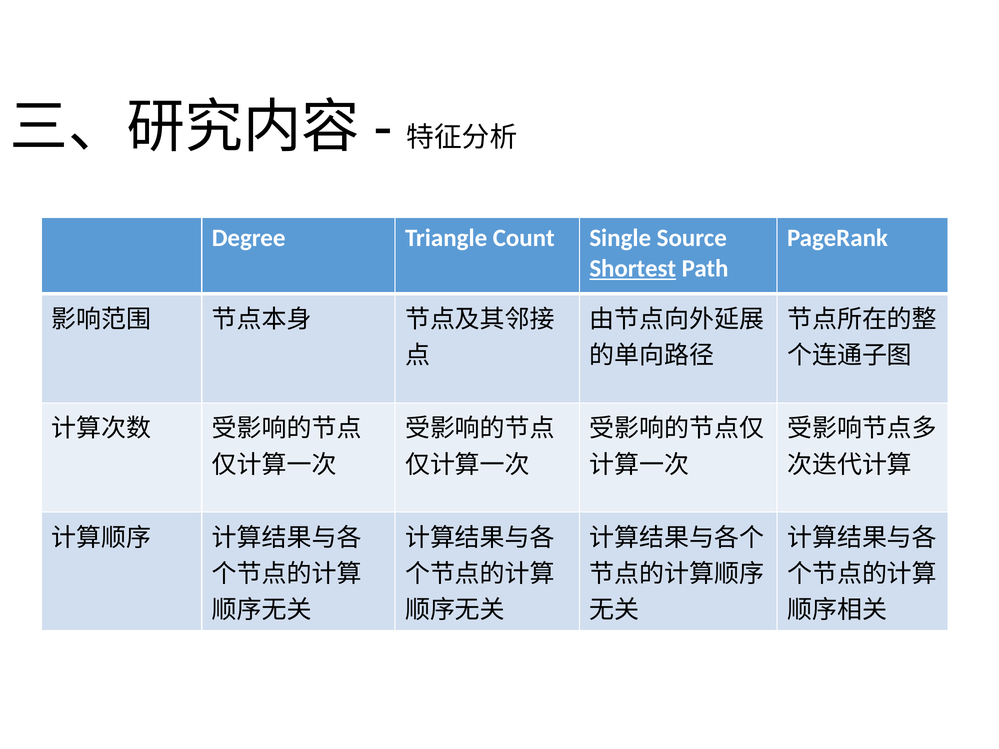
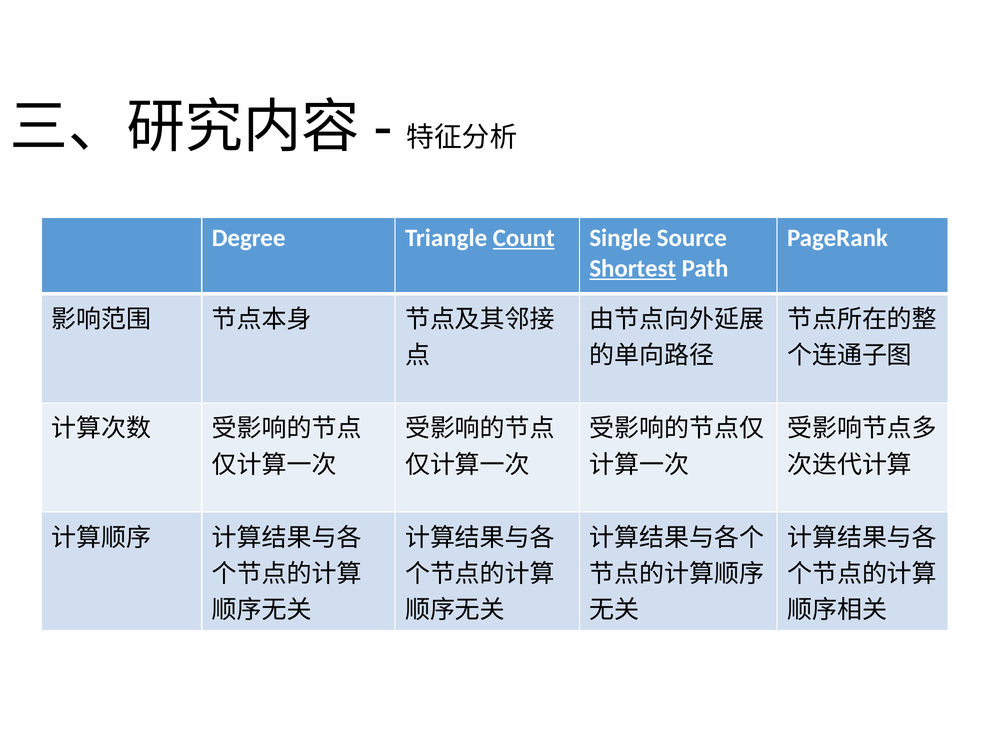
Count underline: none -> present
